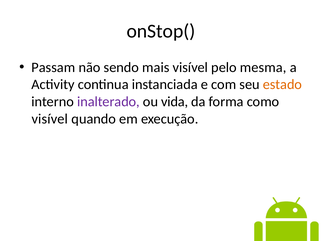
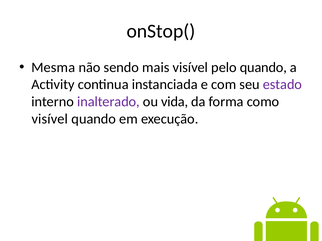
Passam: Passam -> Mesma
pelo mesma: mesma -> quando
estado colour: orange -> purple
